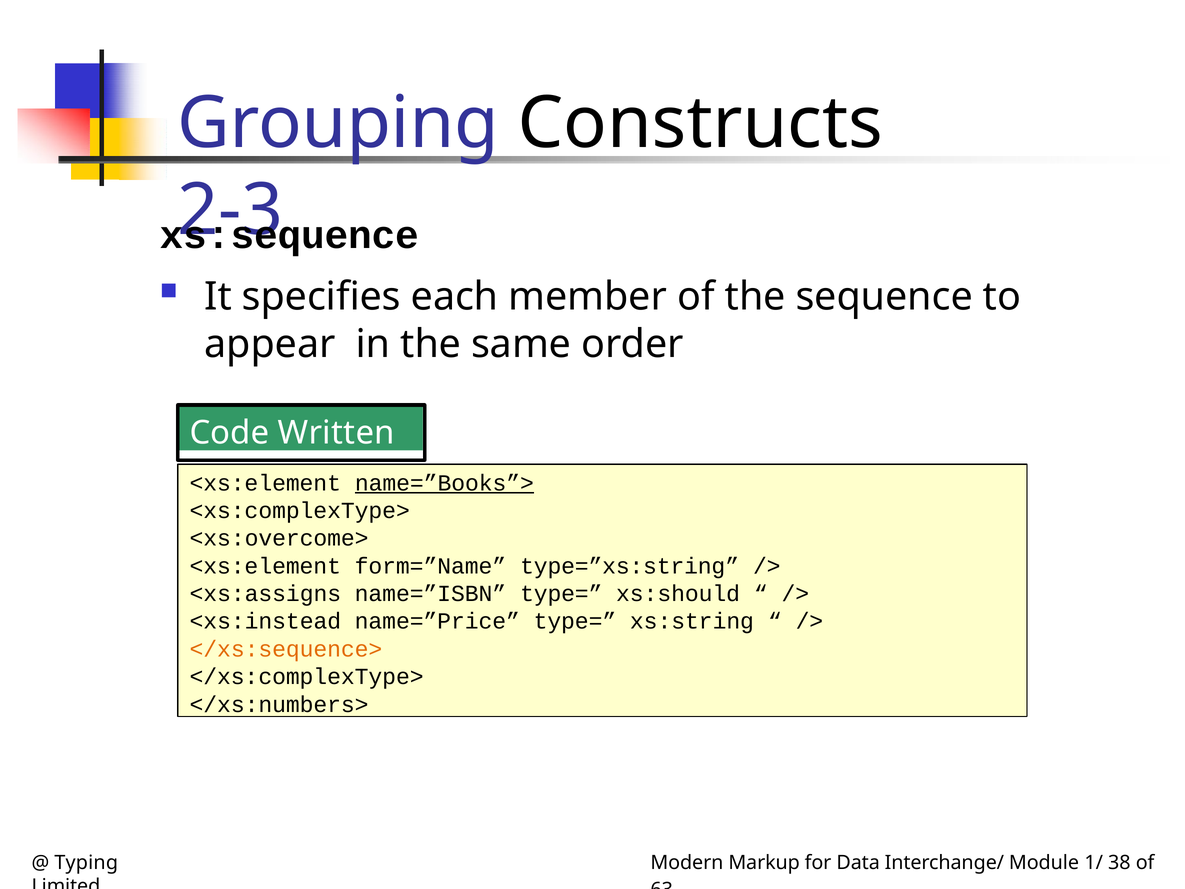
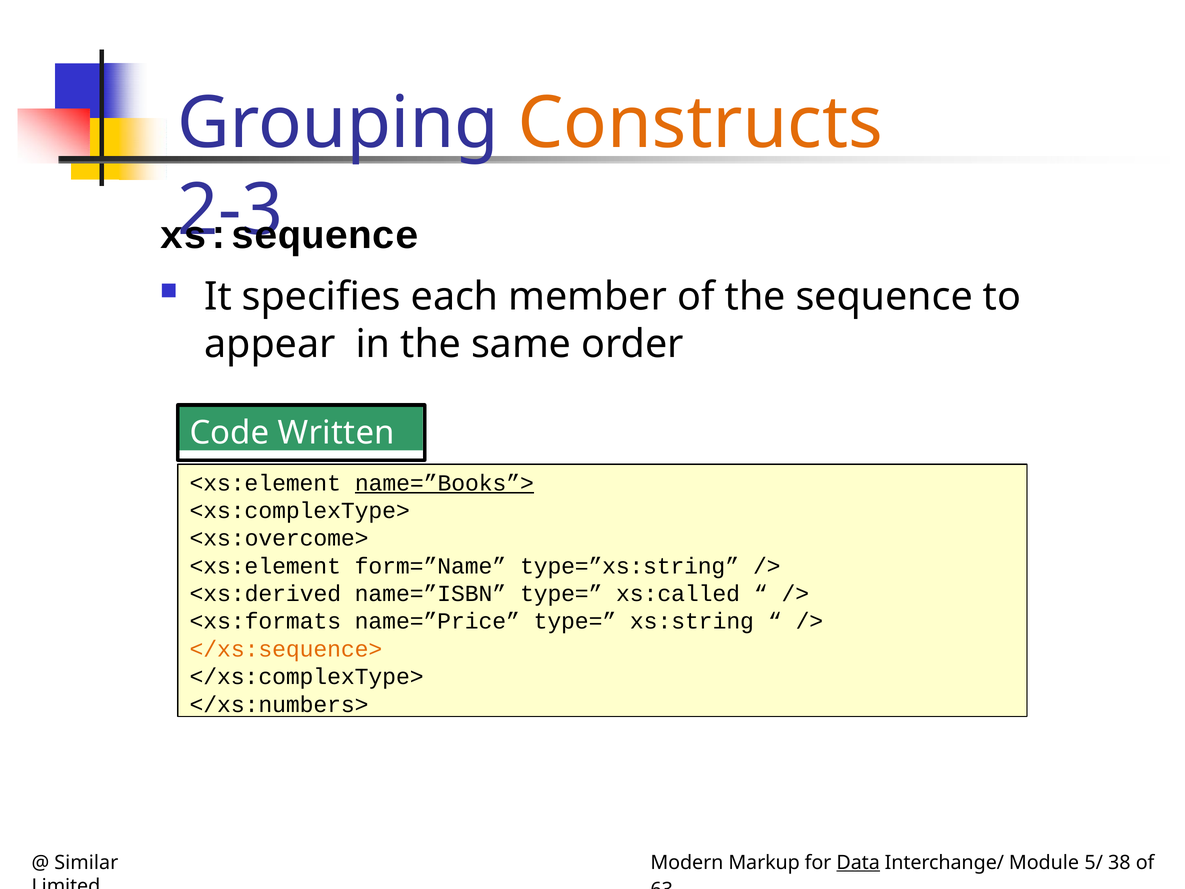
Constructs colour: black -> orange
<xs:assigns: <xs:assigns -> <xs:derived
xs:should: xs:should -> xs:called
<xs:instead: <xs:instead -> <xs:formats
Typing: Typing -> Similar
Data underline: none -> present
1/: 1/ -> 5/
